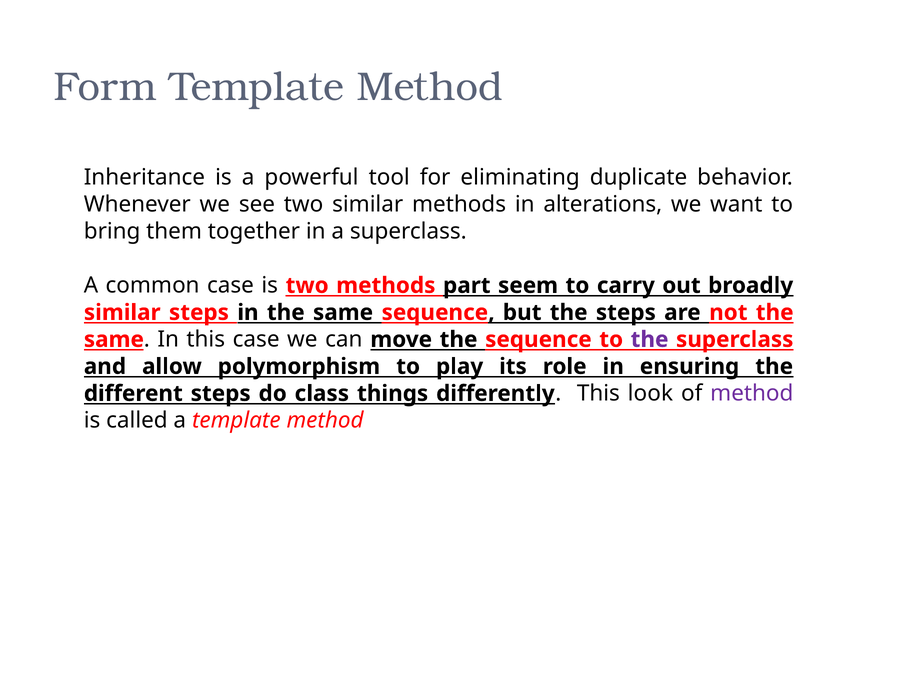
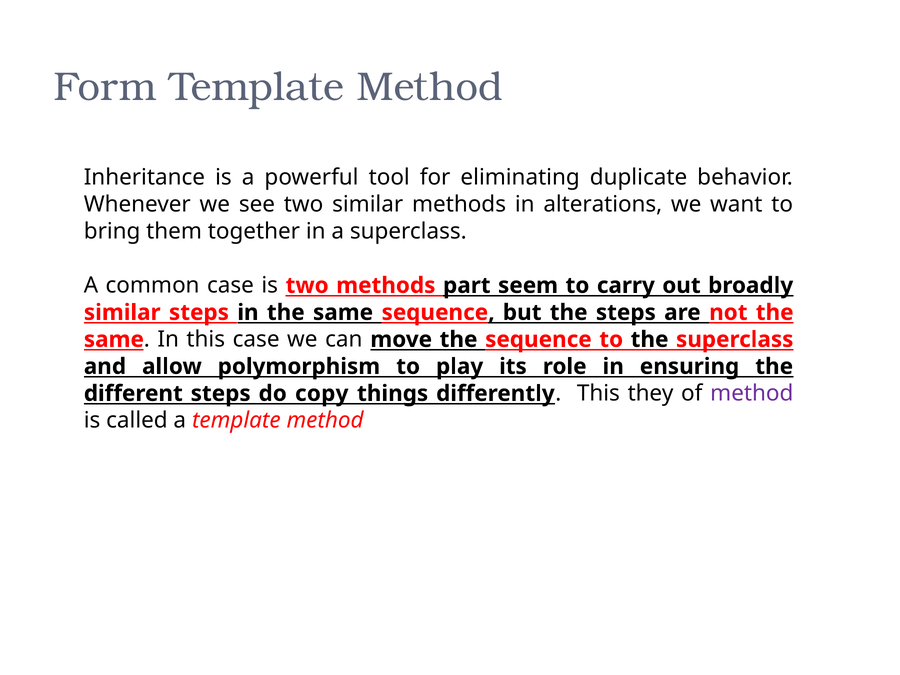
the at (650, 340) colour: purple -> black
class: class -> copy
look: look -> they
